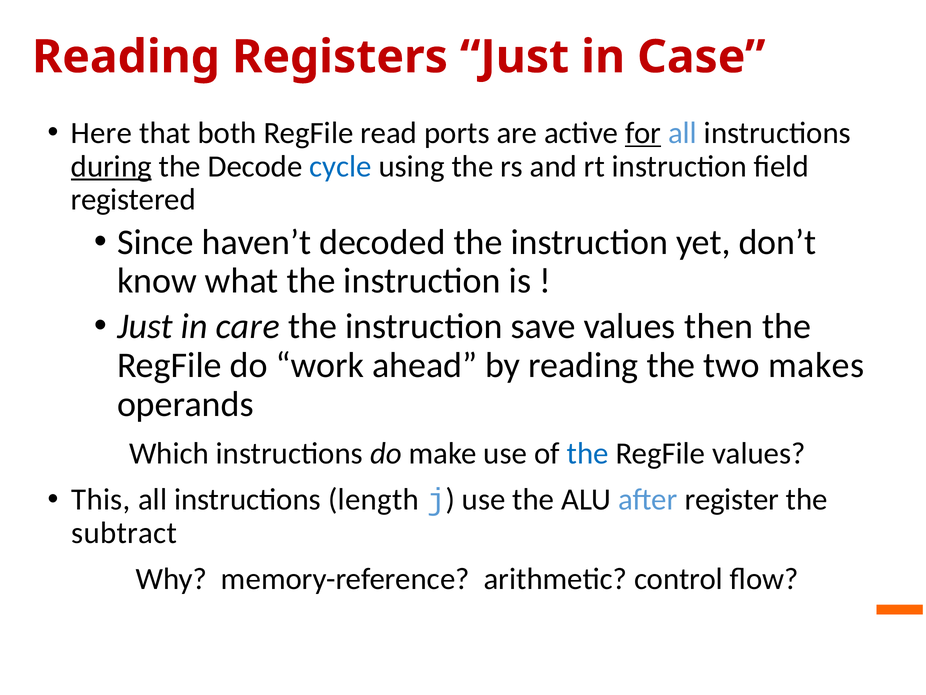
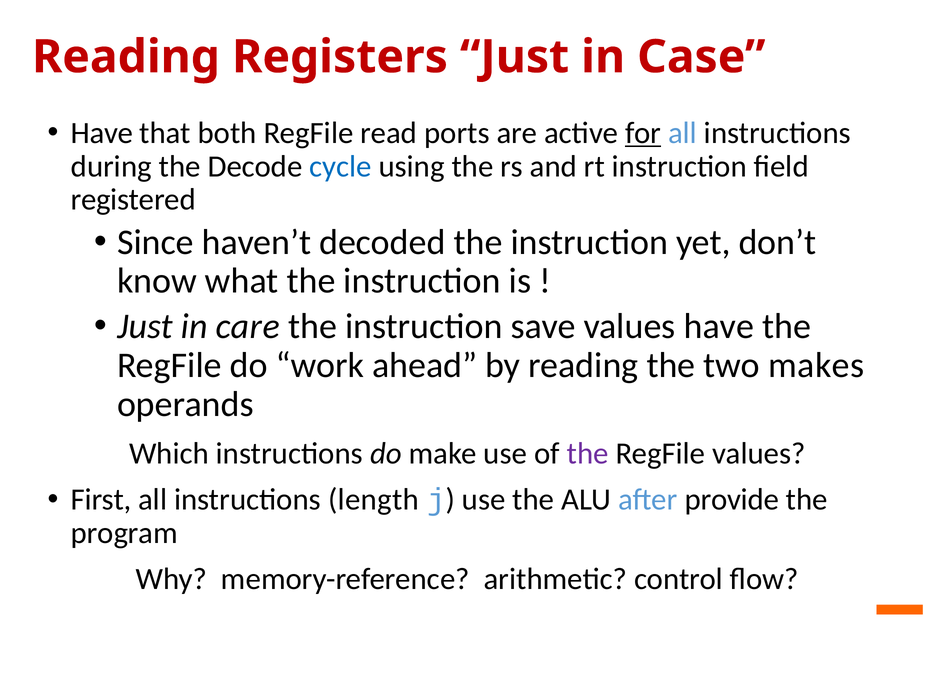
Here at (102, 133): Here -> Have
during underline: present -> none
values then: then -> have
the at (588, 453) colour: blue -> purple
This: This -> First
register: register -> provide
subtract: subtract -> program
